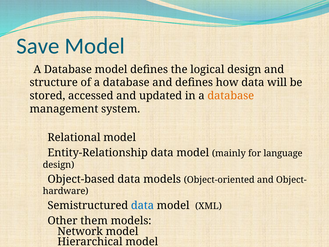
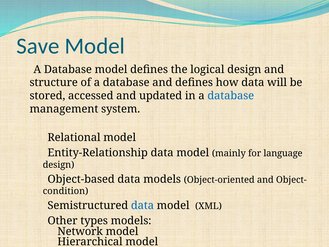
database at (231, 96) colour: orange -> blue
hardware: hardware -> condition
them: them -> types
